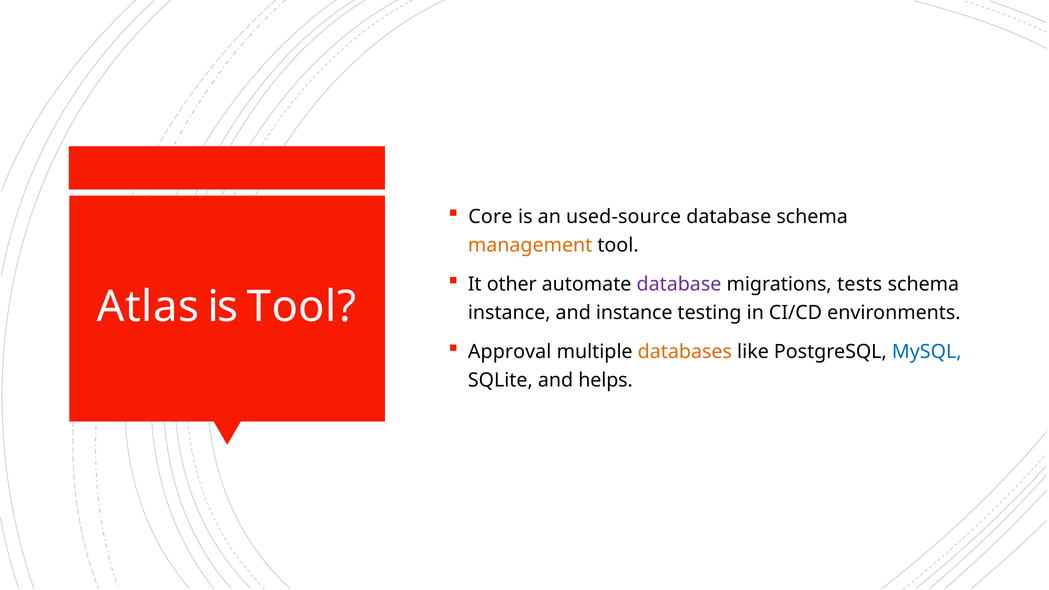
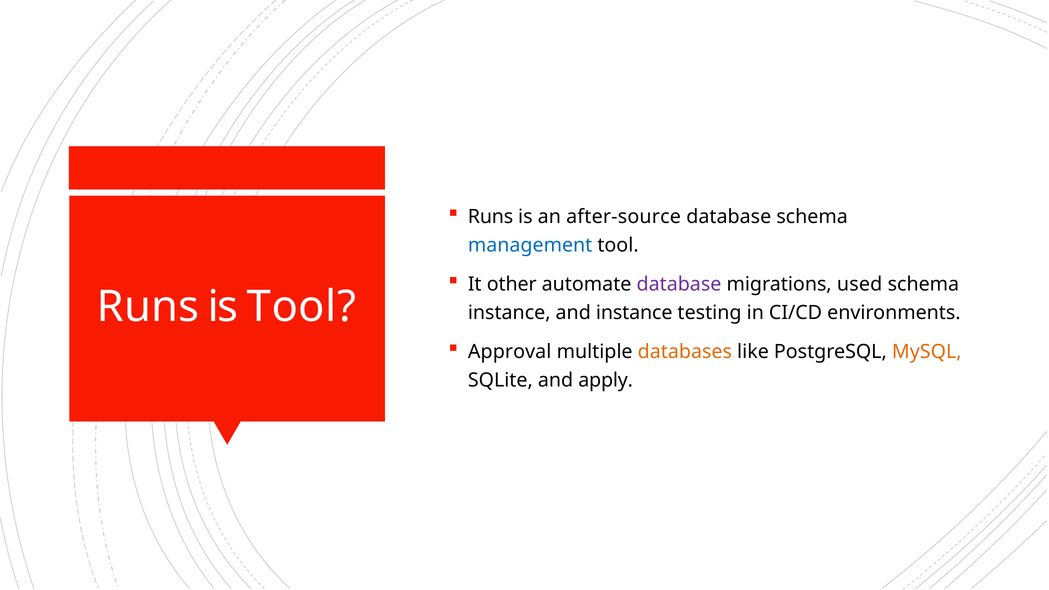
Core at (490, 217): Core -> Runs
used-source: used-source -> after-source
management colour: orange -> blue
tests: tests -> used
Atlas at (148, 307): Atlas -> Runs
MySQL colour: blue -> orange
helps: helps -> apply
